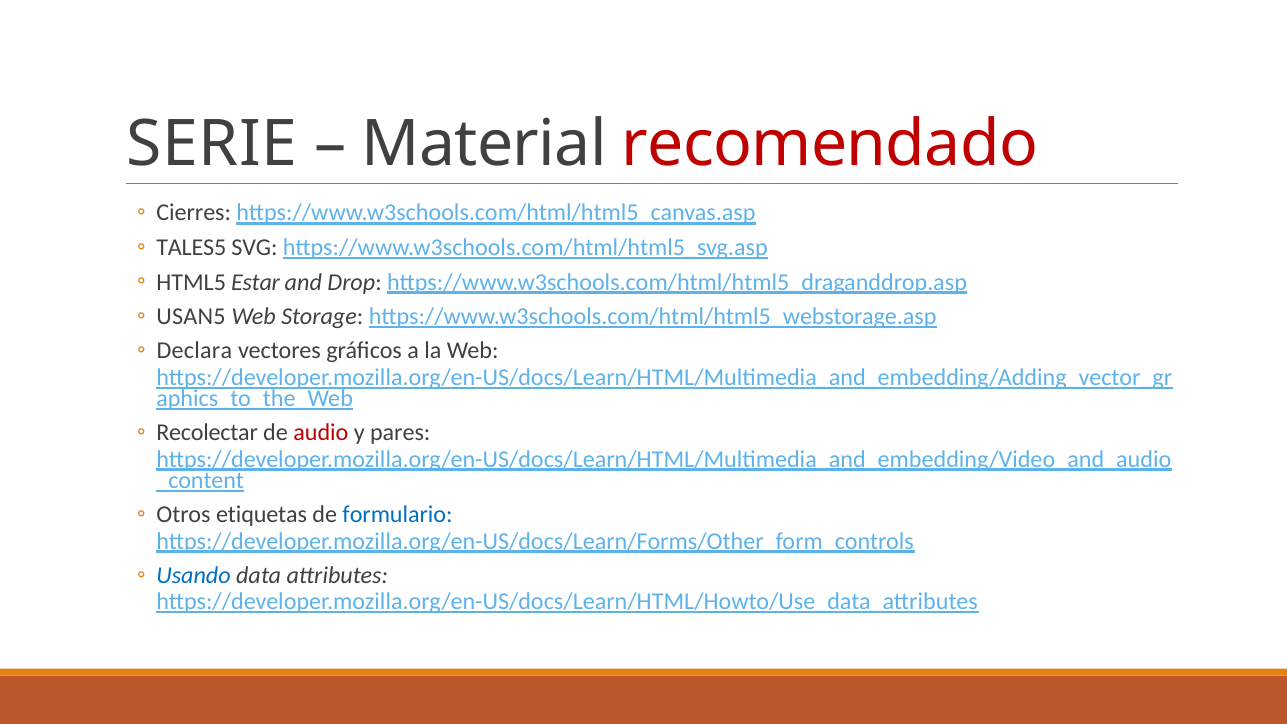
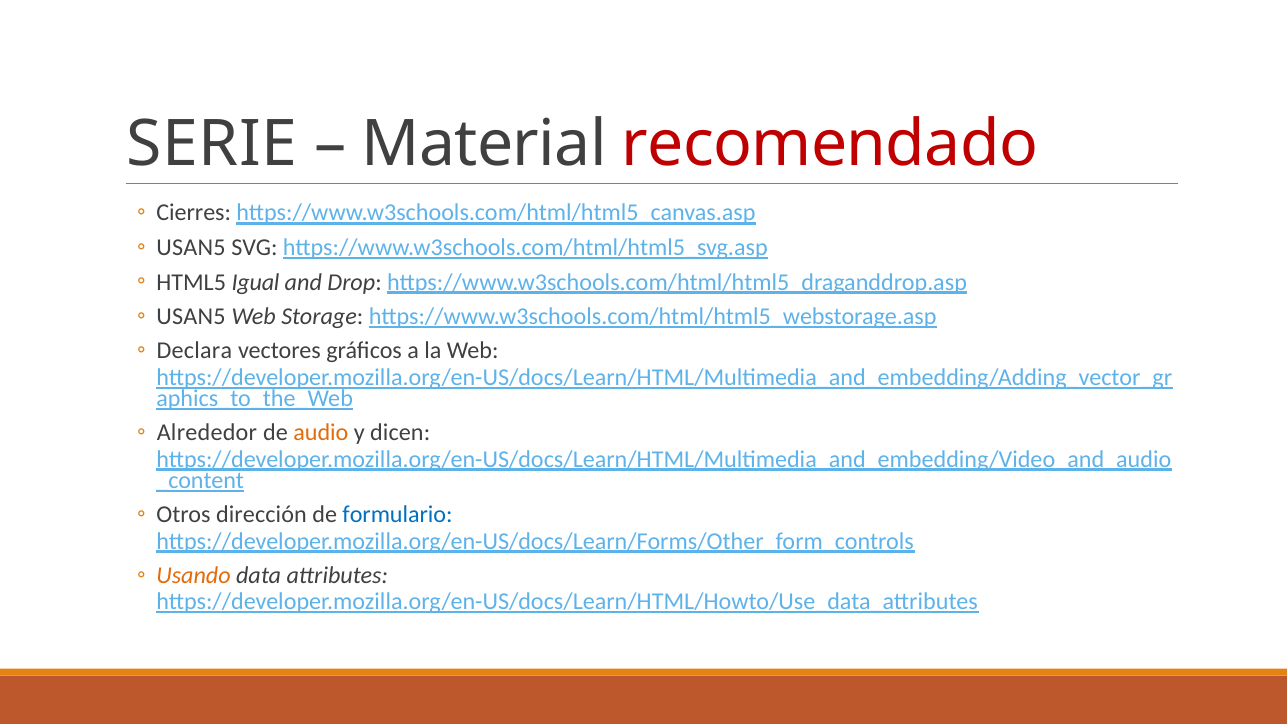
TALES5 at (191, 247): TALES5 -> USAN5
Estar: Estar -> Igual
Recolectar: Recolectar -> Alrededor
audio colour: red -> orange
pares: pares -> dicen
etiquetas: etiquetas -> dirección
Usando colour: blue -> orange
